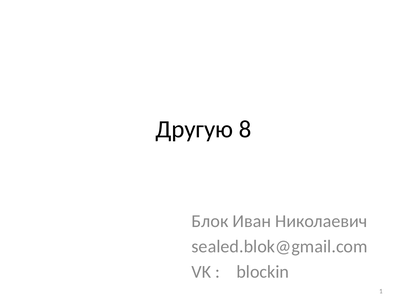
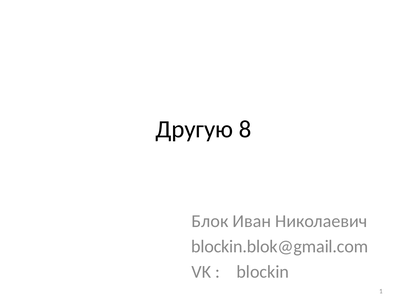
sealed.blok@gmail.com: sealed.blok@gmail.com -> blockin.blok@gmail.com
